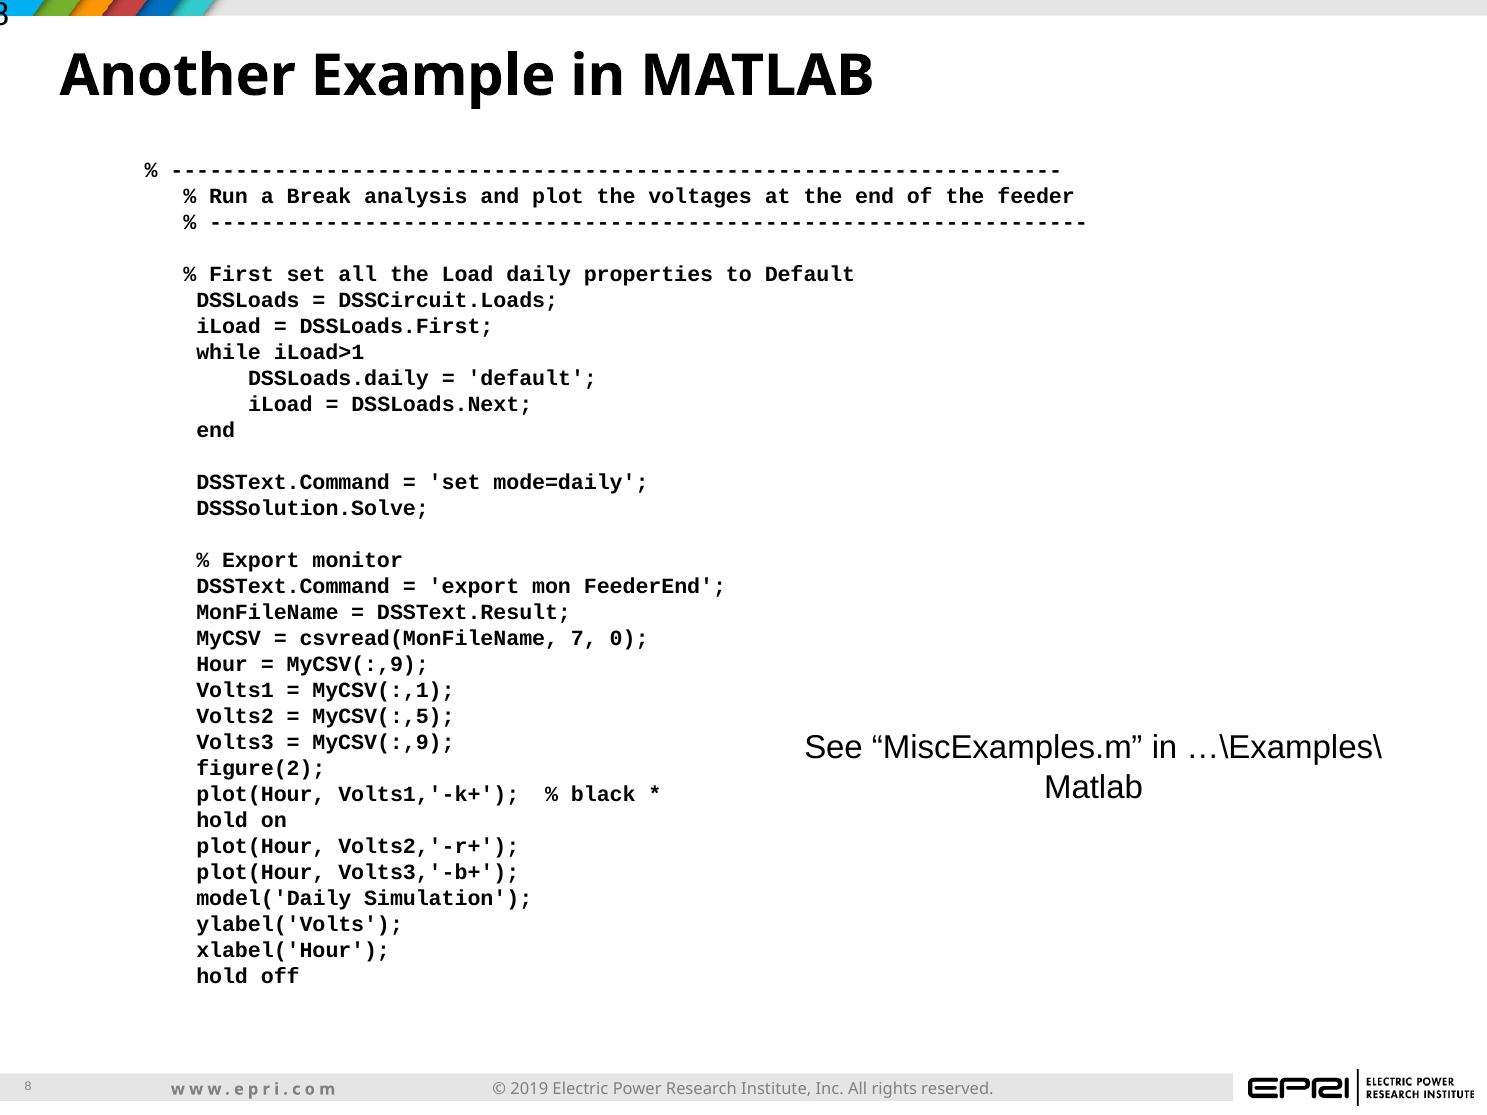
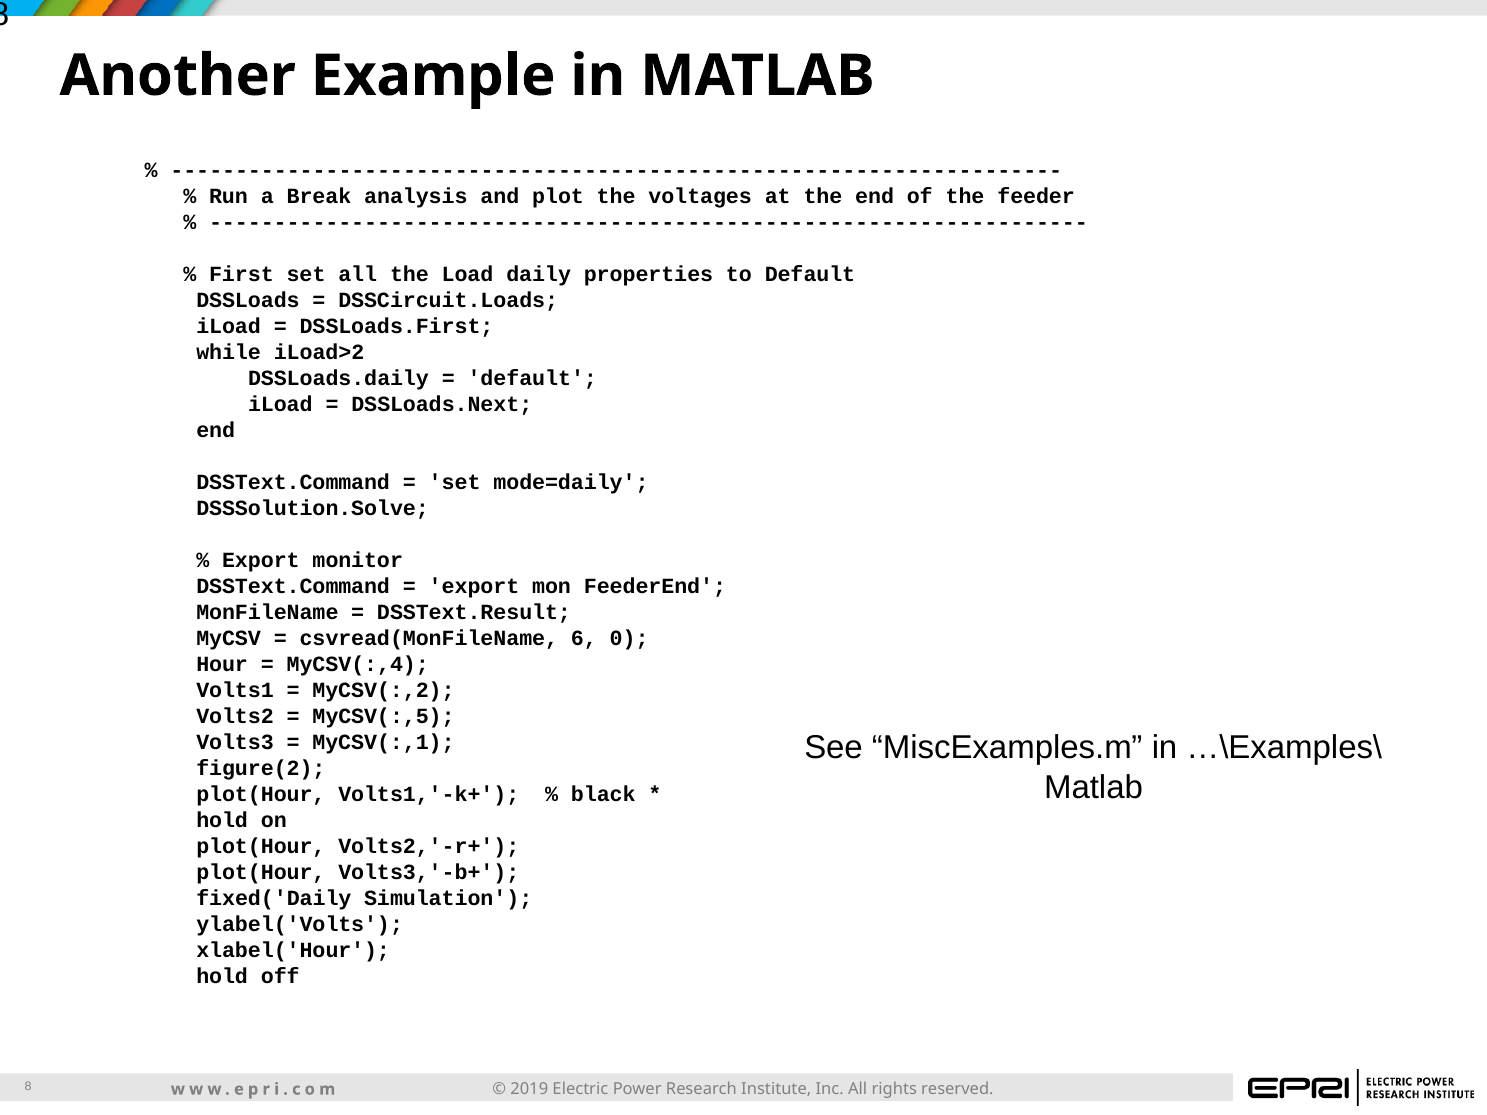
iLoad>1: iLoad>1 -> iLoad>2
7: 7 -> 6
MyCSV(:,9 at (358, 664): MyCSV(:,9 -> MyCSV(:,4
MyCSV(:,1: MyCSV(:,1 -> MyCSV(:,2
MyCSV(:,9 at (384, 742): MyCSV(:,9 -> MyCSV(:,1
model('Daily: model('Daily -> fixed('Daily
